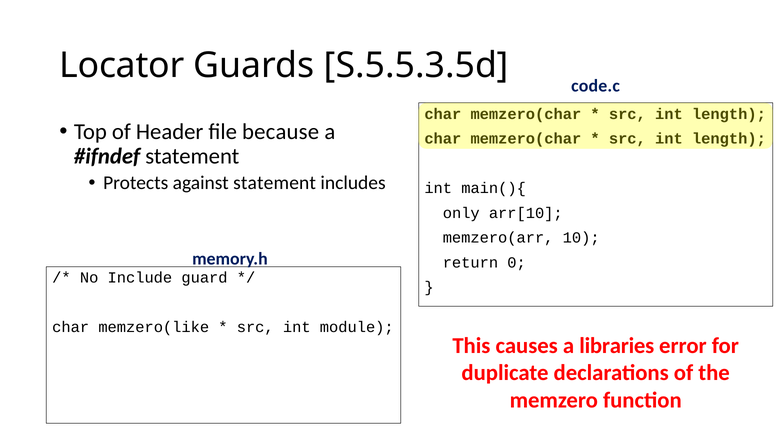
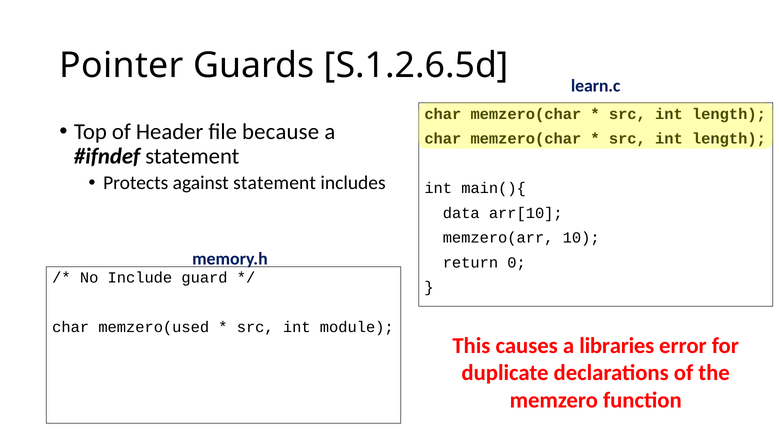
Locator: Locator -> Pointer
S.5.5.3.5d: S.5.5.3.5d -> S.1.2.6.5d
code.c: code.c -> learn.c
only: only -> data
memzero(like: memzero(like -> memzero(used
